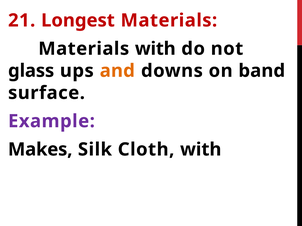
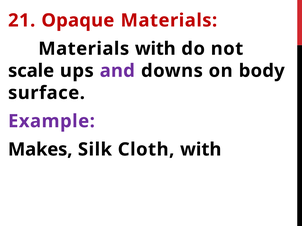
Longest: Longest -> Opaque
glass: glass -> scale
and colour: orange -> purple
band: band -> body
